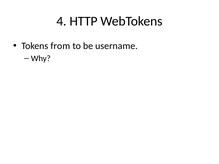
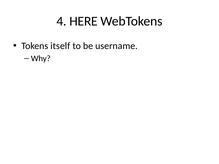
HTTP: HTTP -> HERE
from: from -> itself
